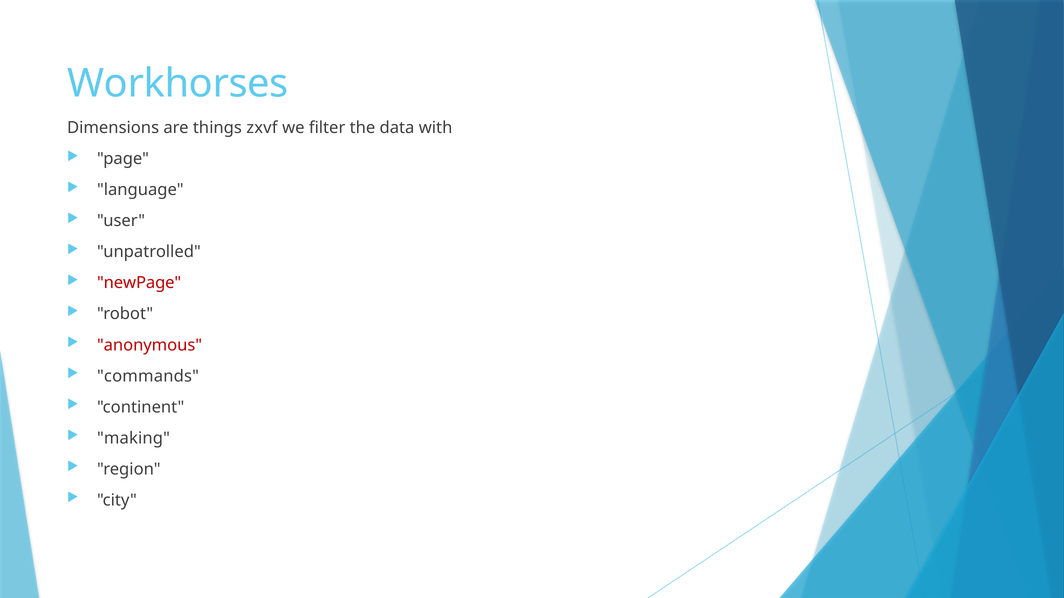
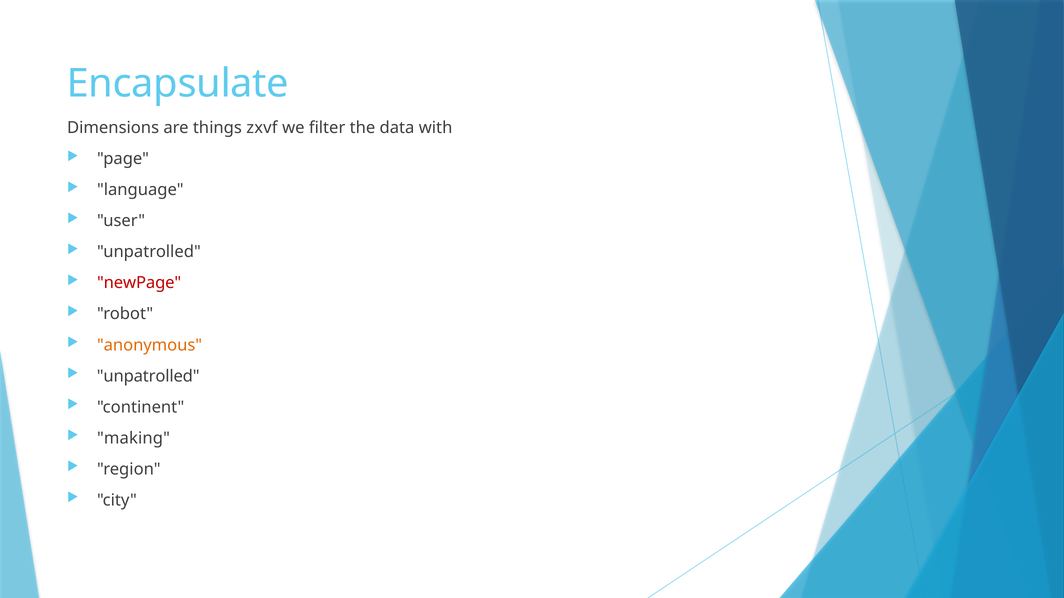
Workhorses: Workhorses -> Encapsulate
anonymous colour: red -> orange
commands at (148, 376): commands -> unpatrolled
